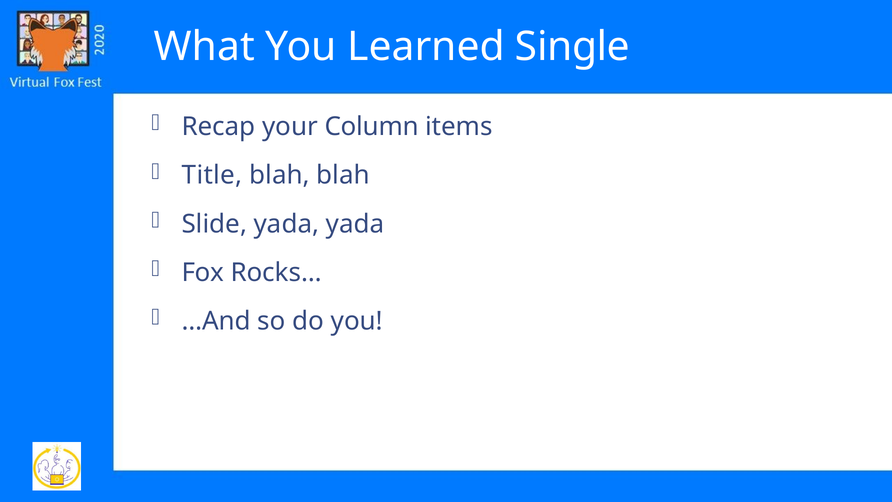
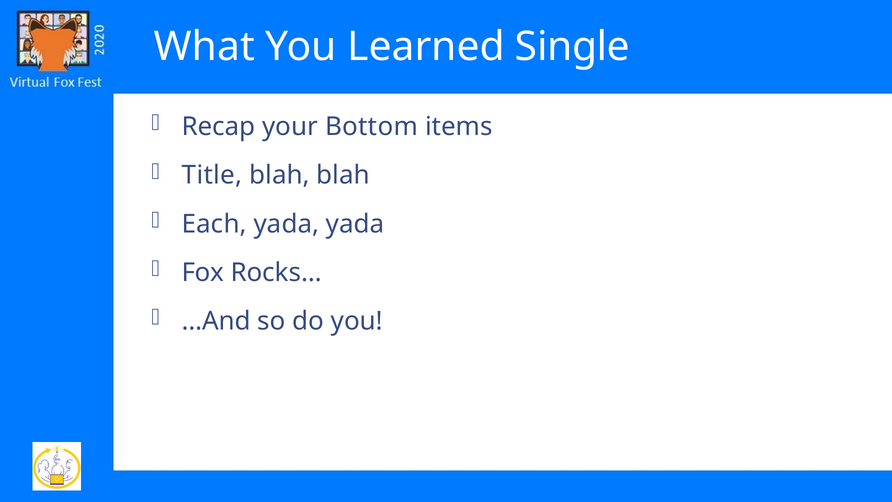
Column: Column -> Bottom
Slide: Slide -> Each
